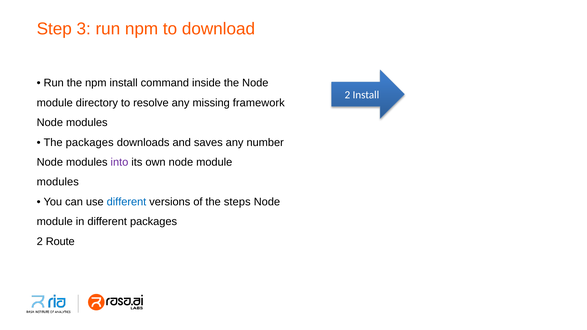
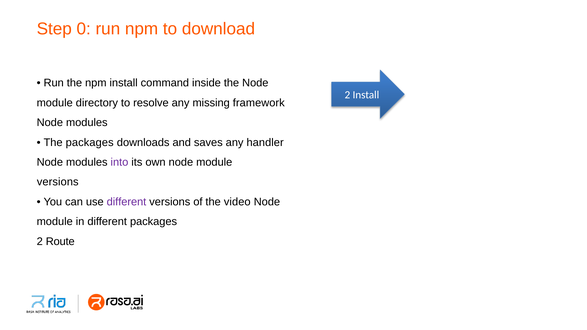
3: 3 -> 0
number: number -> handler
modules at (58, 182): modules -> versions
different at (127, 202) colour: blue -> purple
steps: steps -> video
